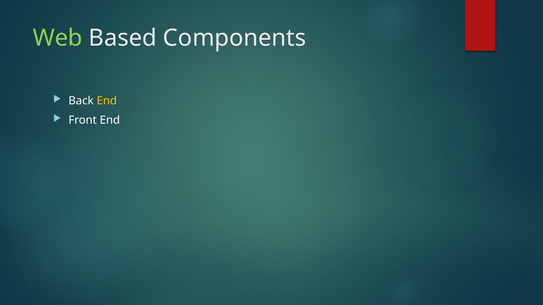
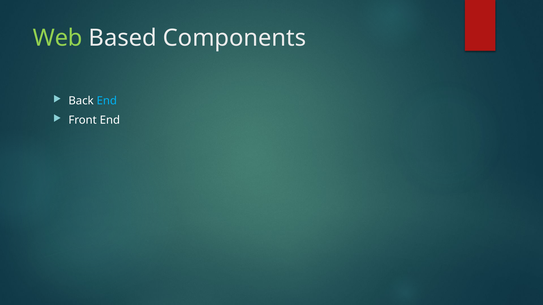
End at (107, 101) colour: yellow -> light blue
